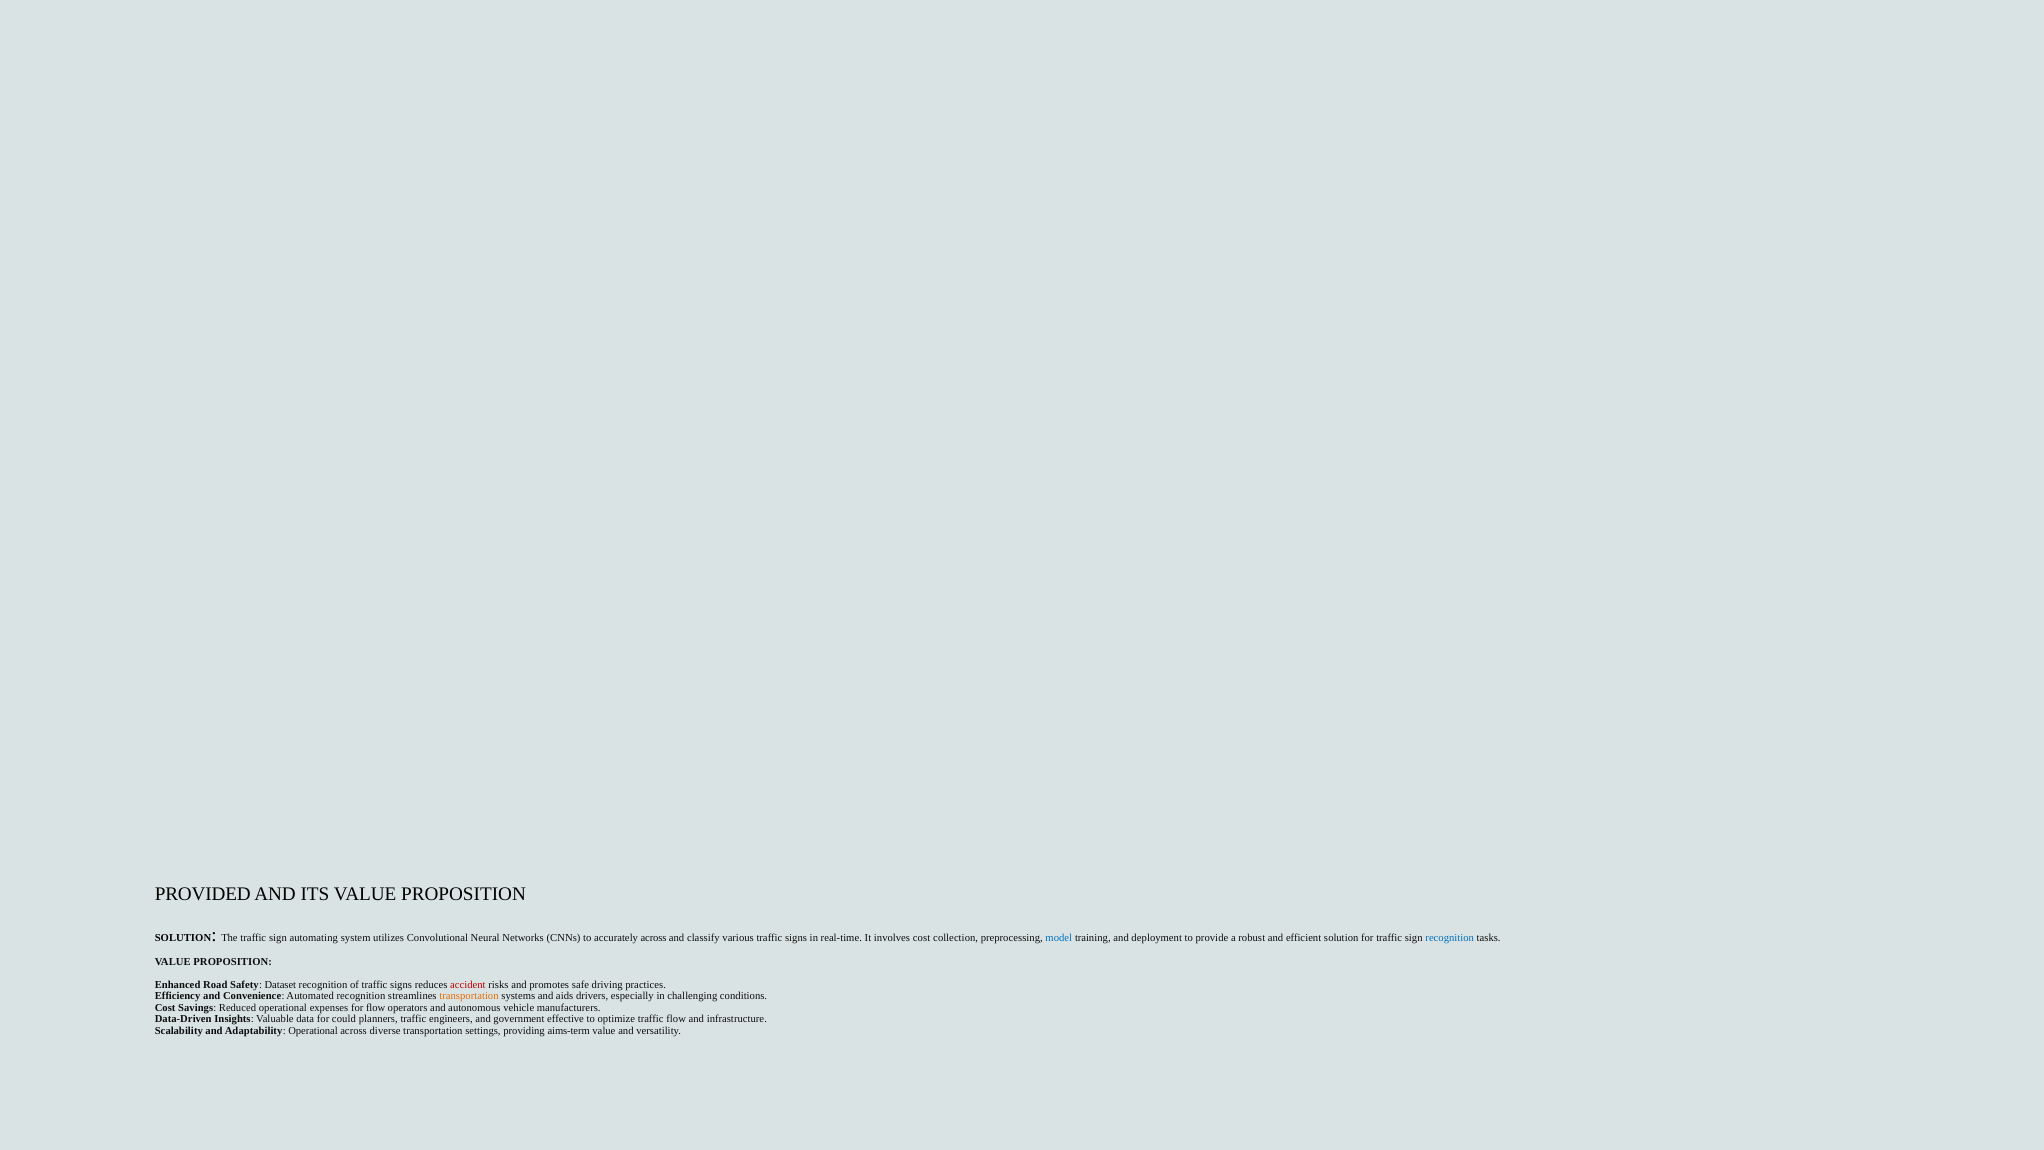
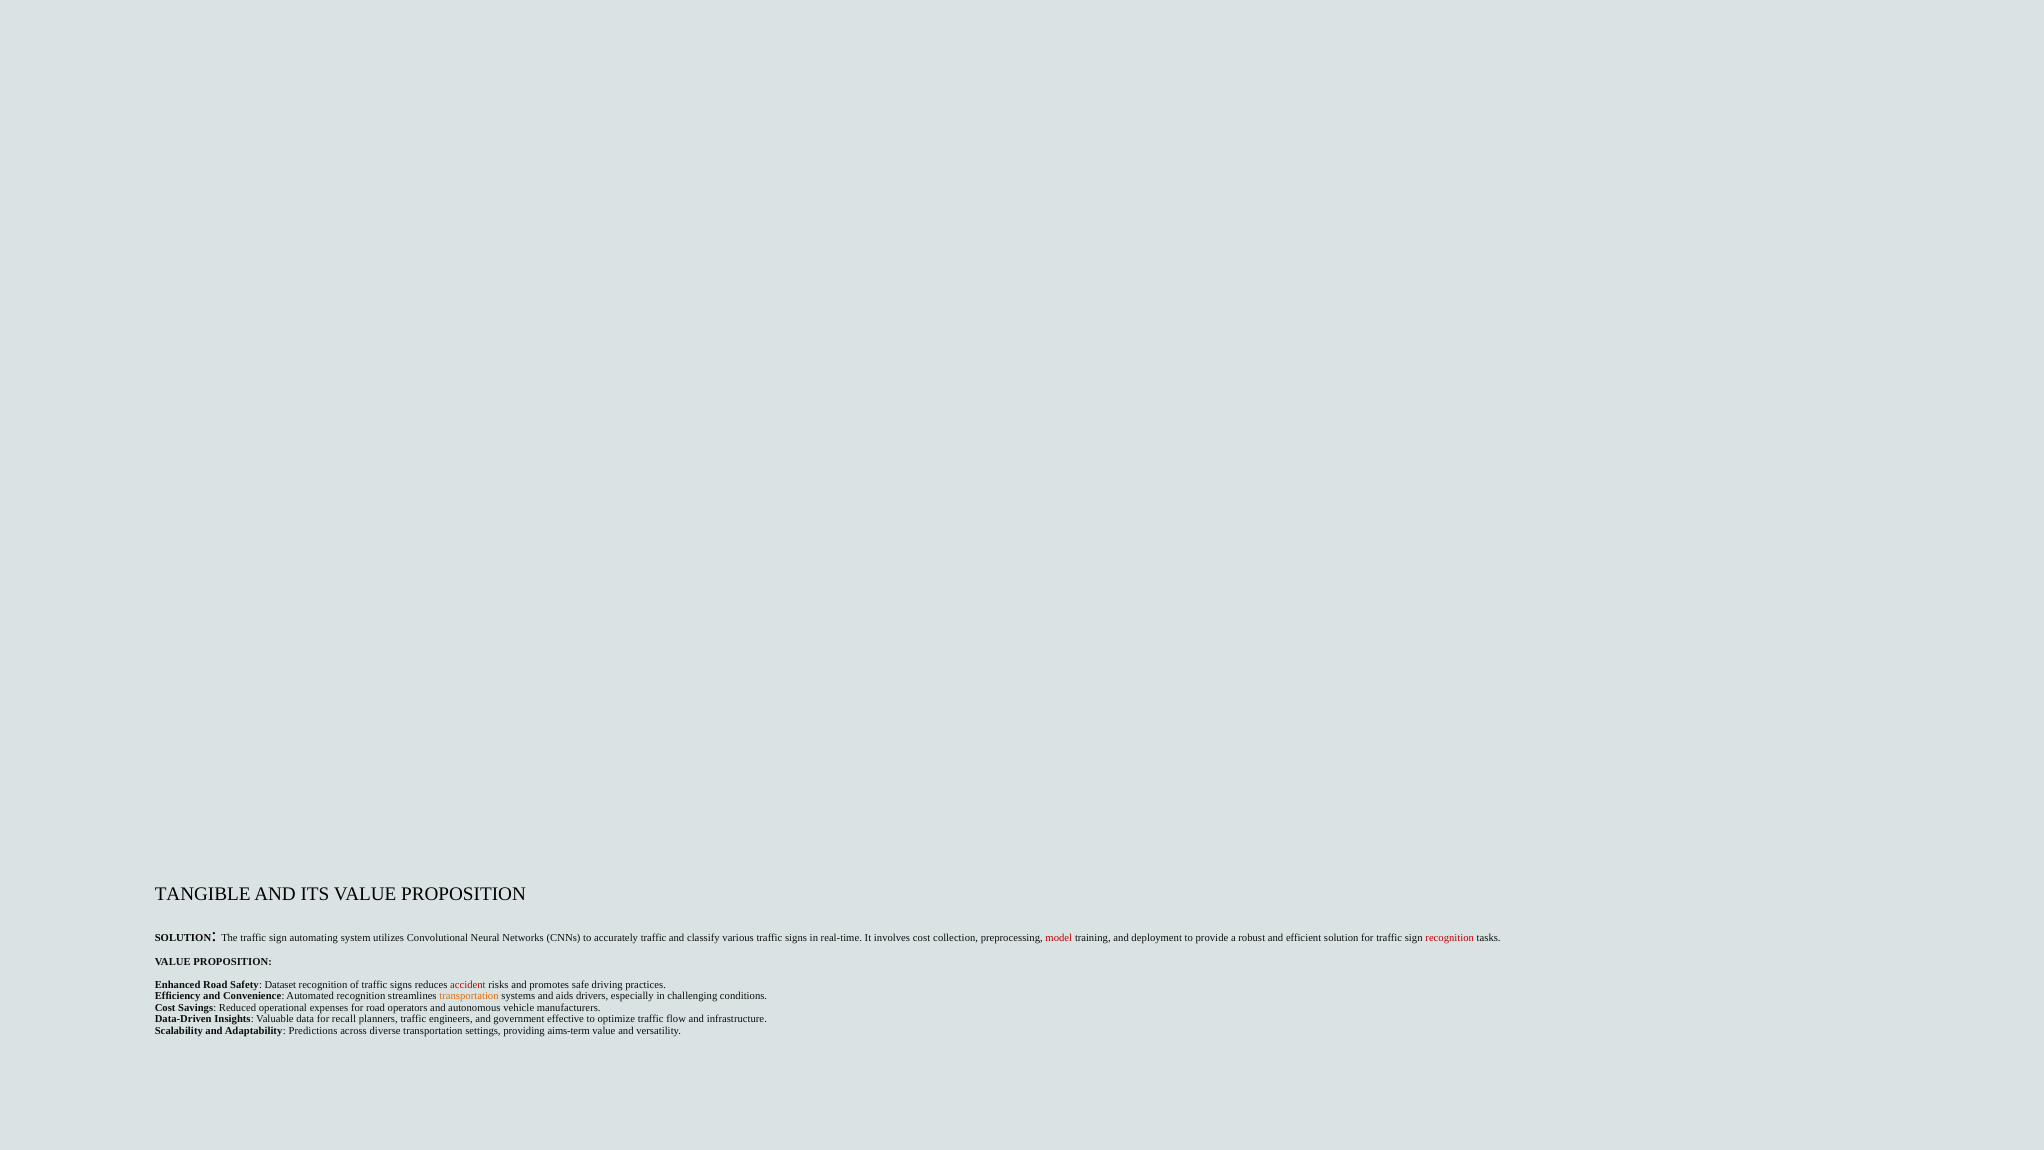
PROVIDED: PROVIDED -> TANGIBLE
accurately across: across -> traffic
model colour: blue -> red
recognition at (1450, 938) colour: blue -> red
for flow: flow -> road
could: could -> recall
Adaptability Operational: Operational -> Predictions
